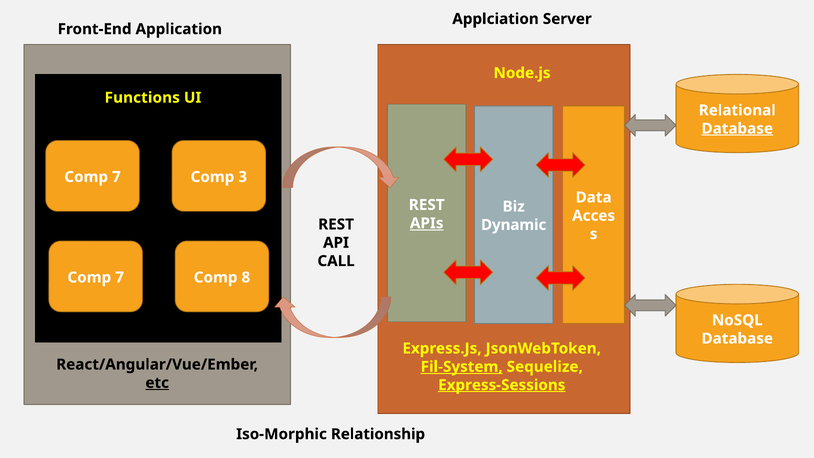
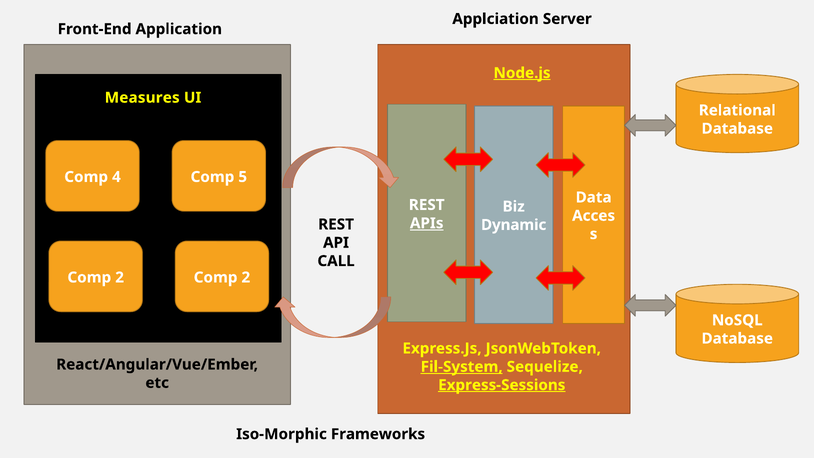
Node.js underline: none -> present
Functions: Functions -> Measures
Database at (737, 129) underline: present -> none
7 at (116, 177): 7 -> 4
3: 3 -> 5
7 at (120, 277): 7 -> 2
8 at (246, 277): 8 -> 2
etc underline: present -> none
Relationship: Relationship -> Frameworks
